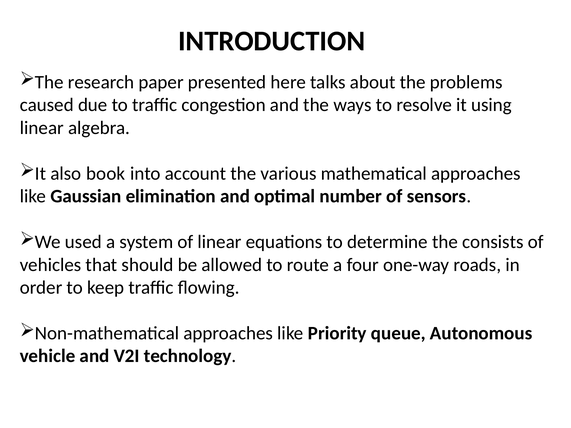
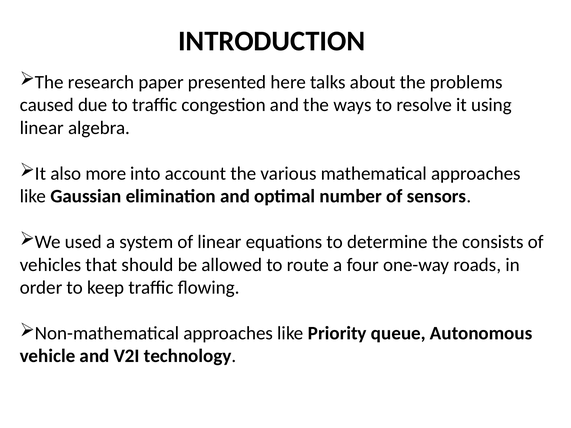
book: book -> more
